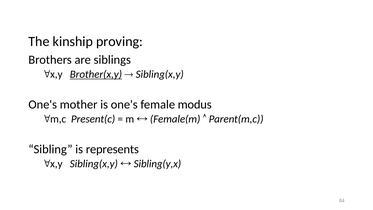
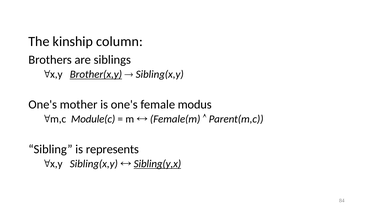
proving: proving -> column
Present(c: Present(c -> Module(c
Sibling(y,x underline: none -> present
